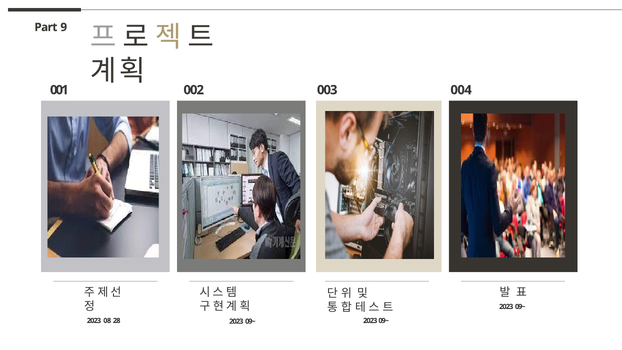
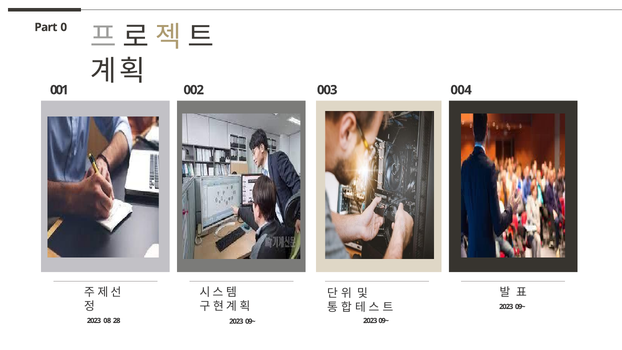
9: 9 -> 0
